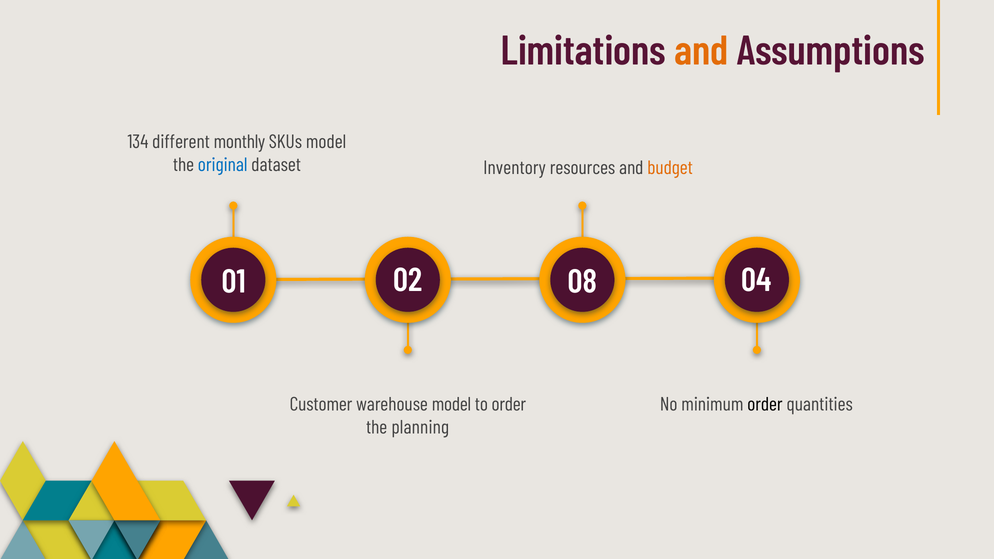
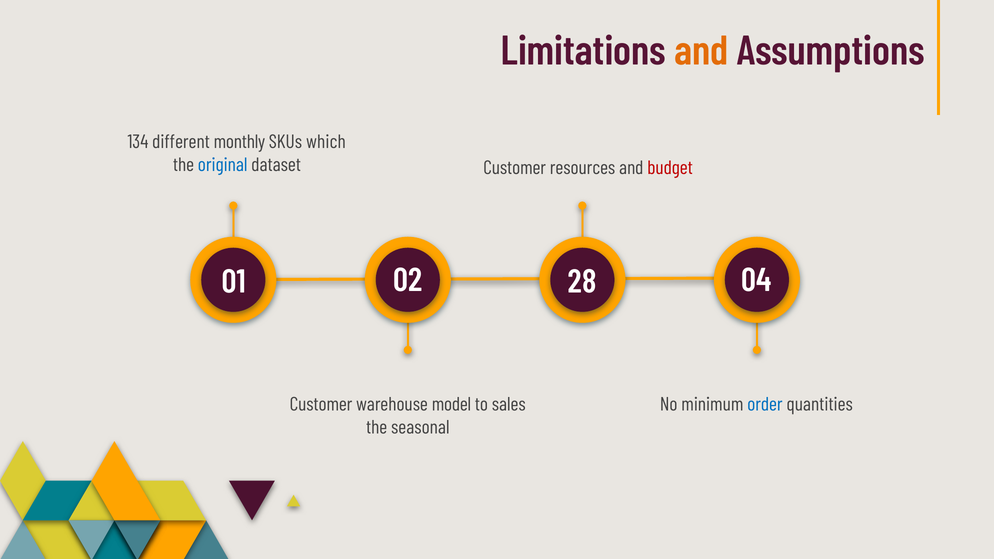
SKUs model: model -> which
Inventory at (515, 168): Inventory -> Customer
budget colour: orange -> red
08: 08 -> 28
to order: order -> sales
order at (765, 405) colour: black -> blue
planning: planning -> seasonal
